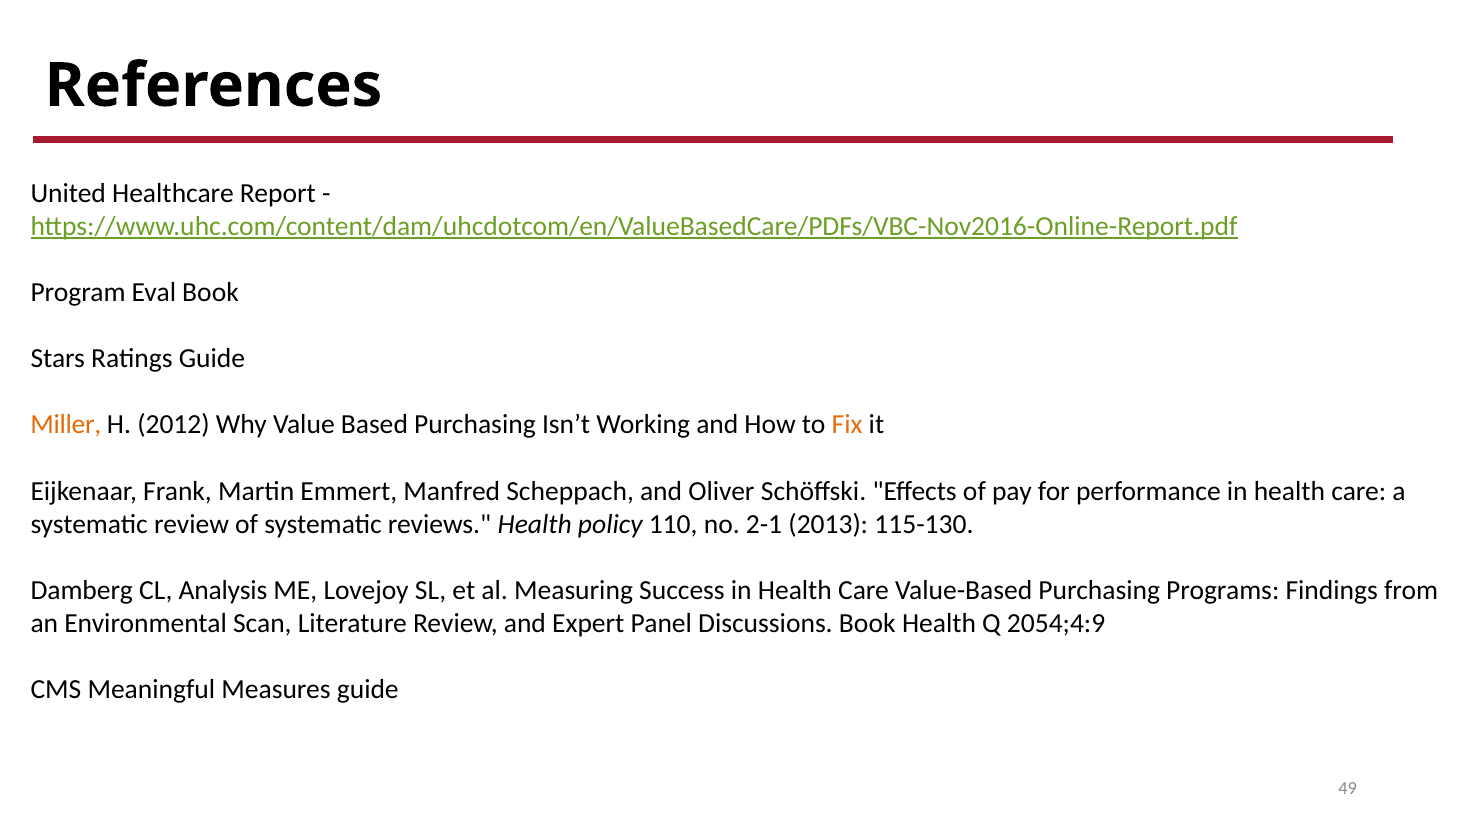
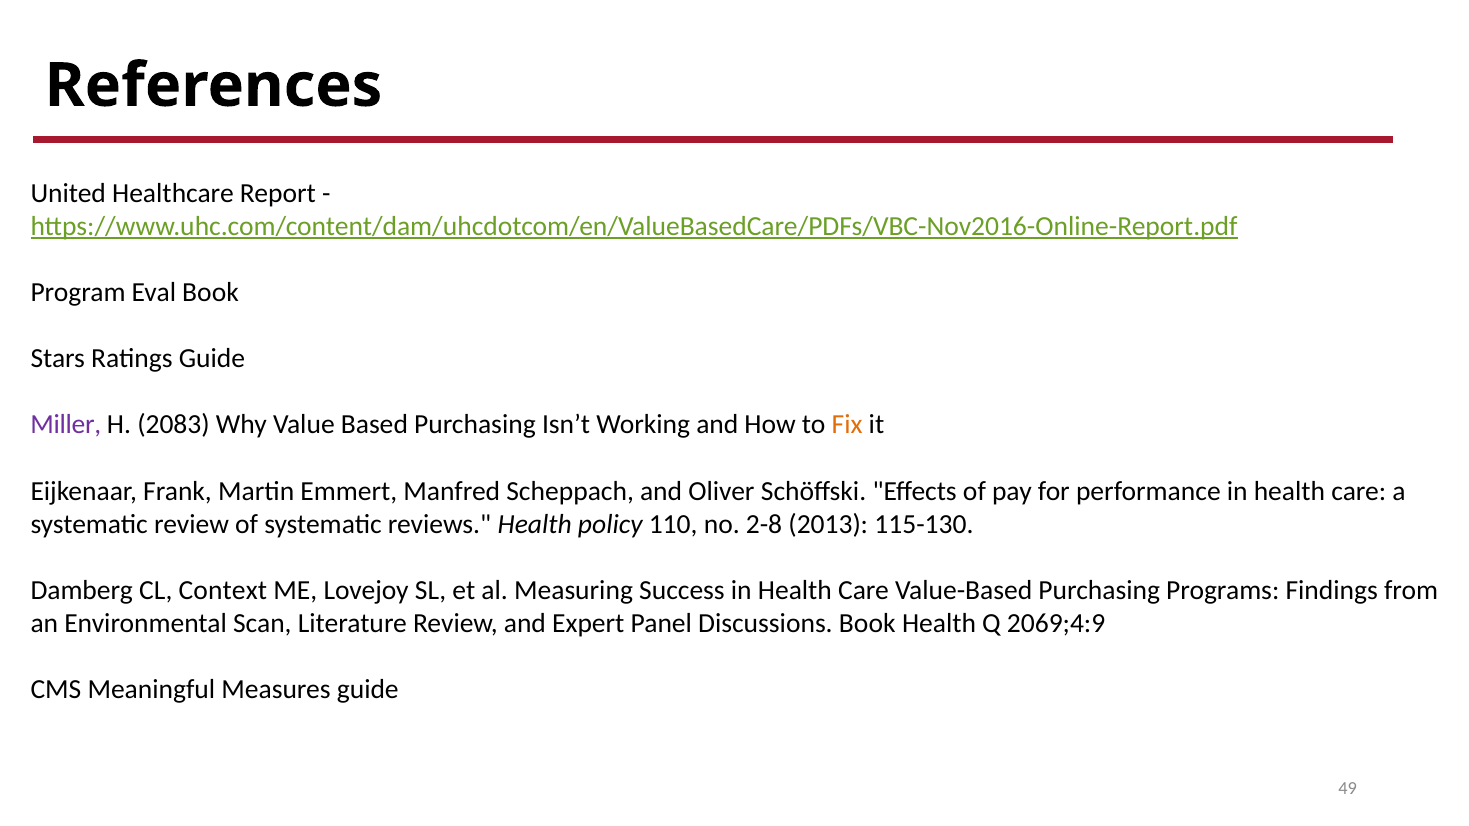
Miller colour: orange -> purple
2012: 2012 -> 2083
2-1: 2-1 -> 2-8
Analysis: Analysis -> Context
2054;4:9: 2054;4:9 -> 2069;4:9
